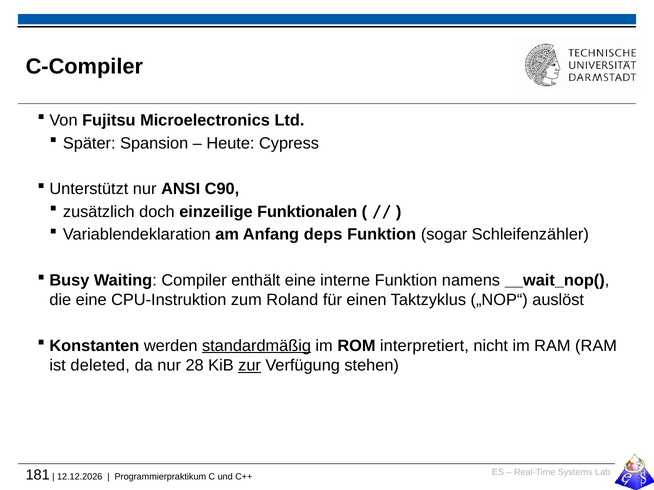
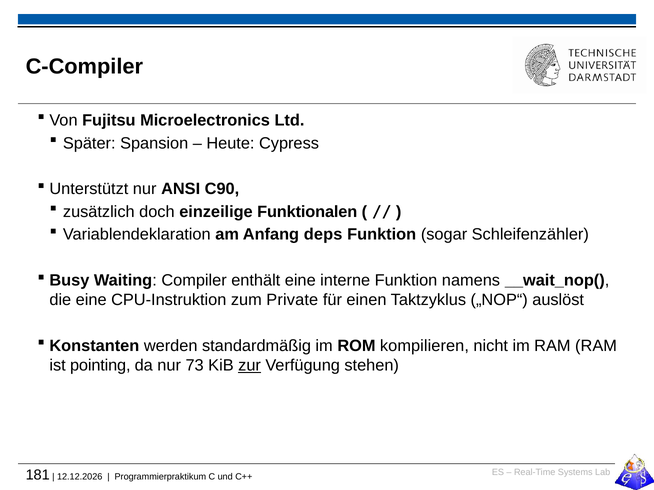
Roland: Roland -> Private
standardmäßig underline: present -> none
interpretiert: interpretiert -> kompilieren
deleted: deleted -> pointing
28: 28 -> 73
